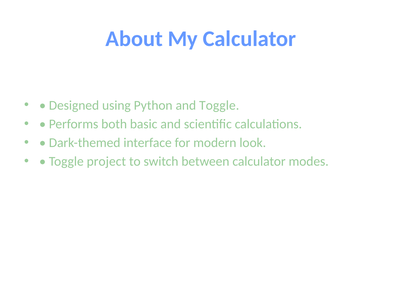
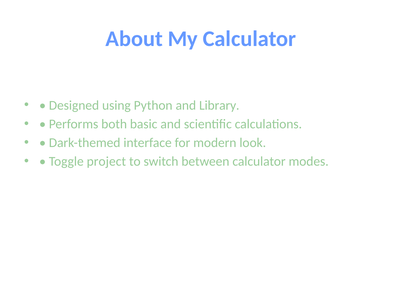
and Toggle: Toggle -> Library
